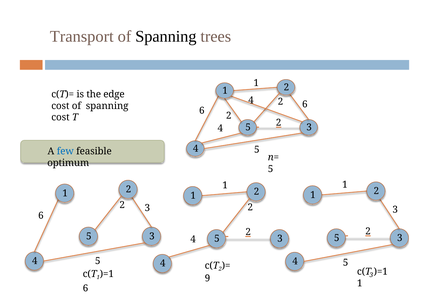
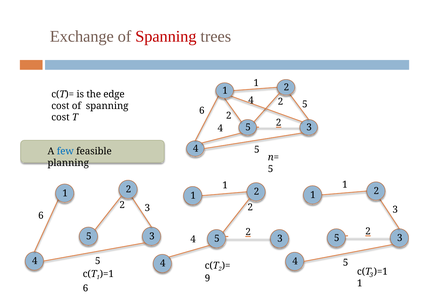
Transport: Transport -> Exchange
Spanning at (166, 37) colour: black -> red
2 6: 6 -> 5
optimum: optimum -> planning
